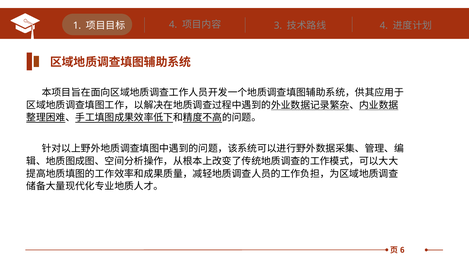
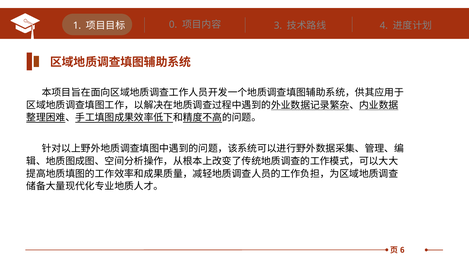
4 at (173, 25): 4 -> 0
